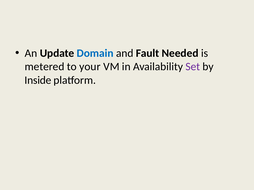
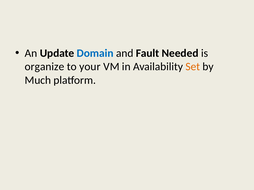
metered: metered -> organize
Set colour: purple -> orange
Inside: Inside -> Much
